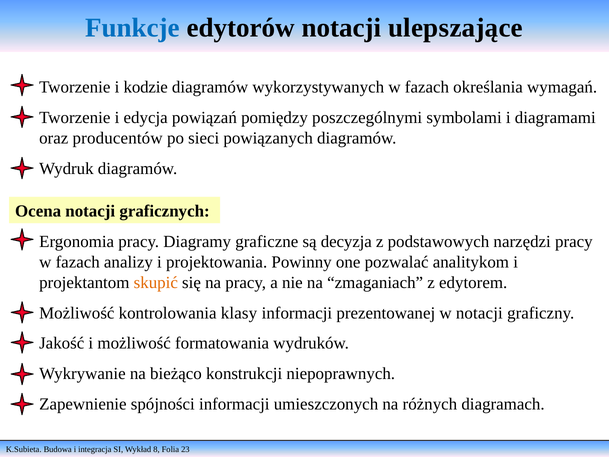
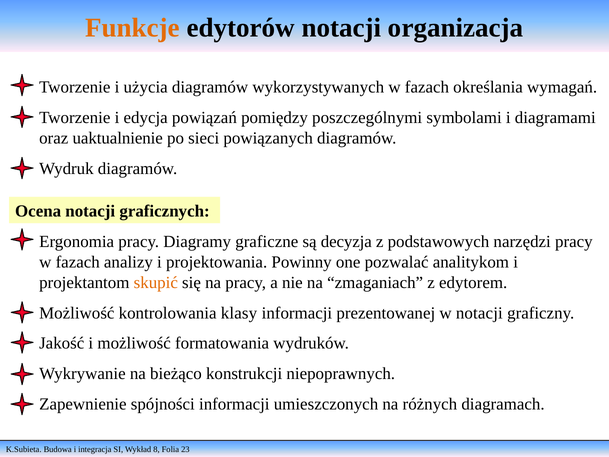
Funkcje colour: blue -> orange
ulepszające: ulepszające -> organizacja
kodzie: kodzie -> użycia
producentów: producentów -> uaktualnienie
